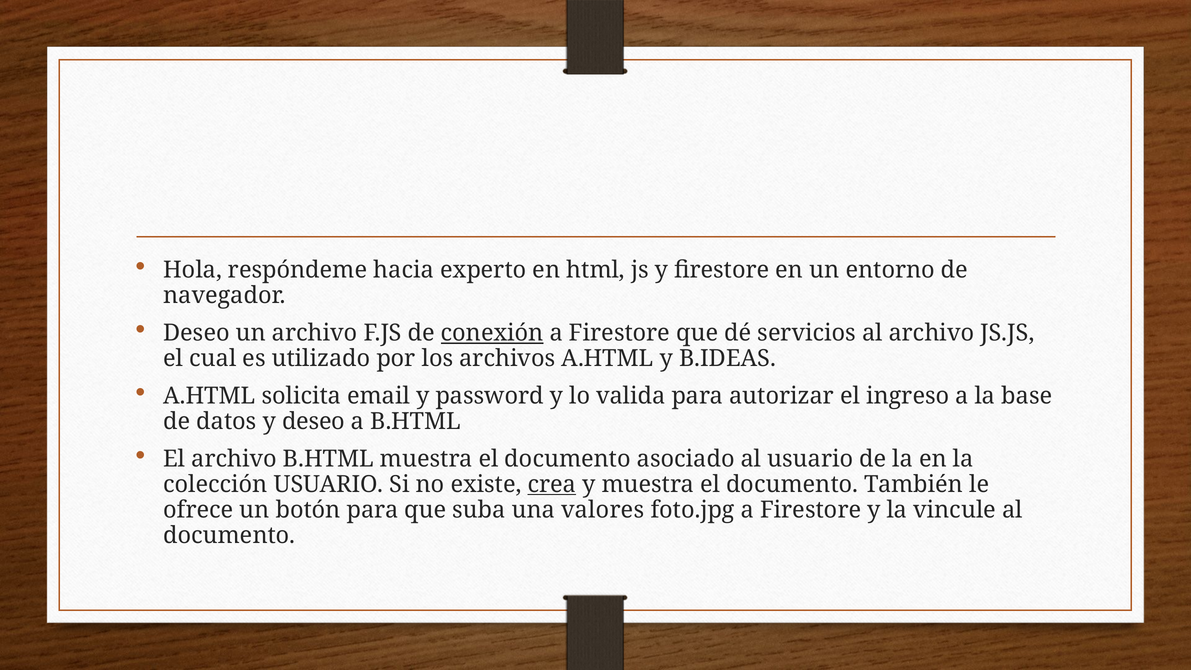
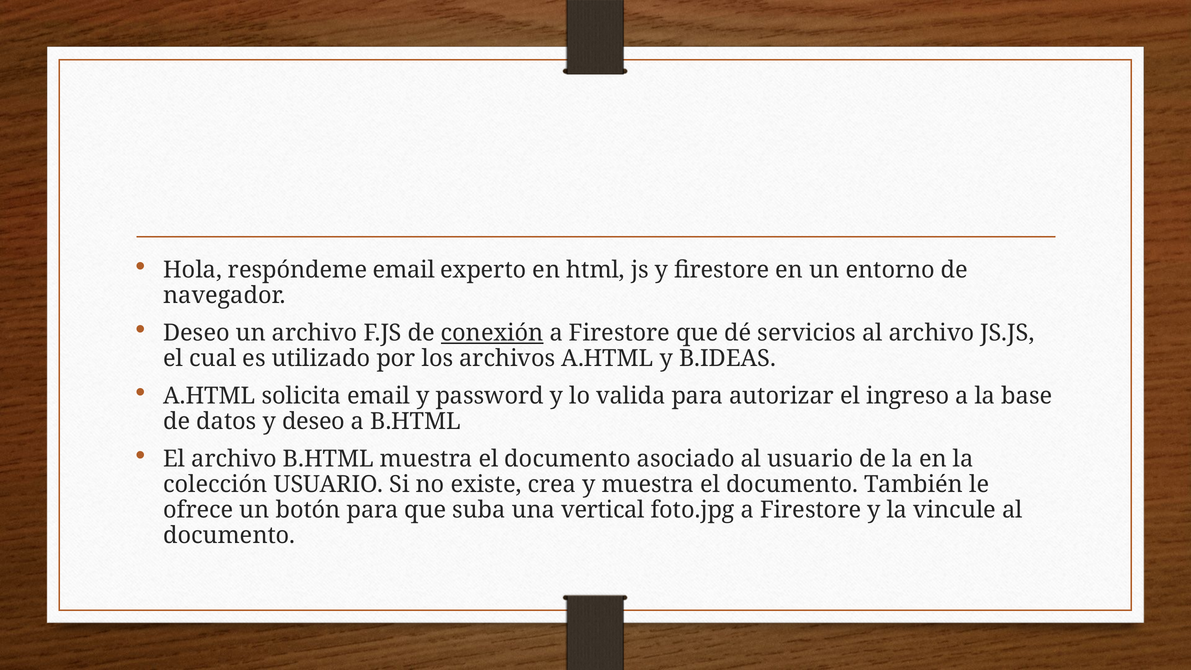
respóndeme hacia: hacia -> email
crea underline: present -> none
valores: valores -> vertical
